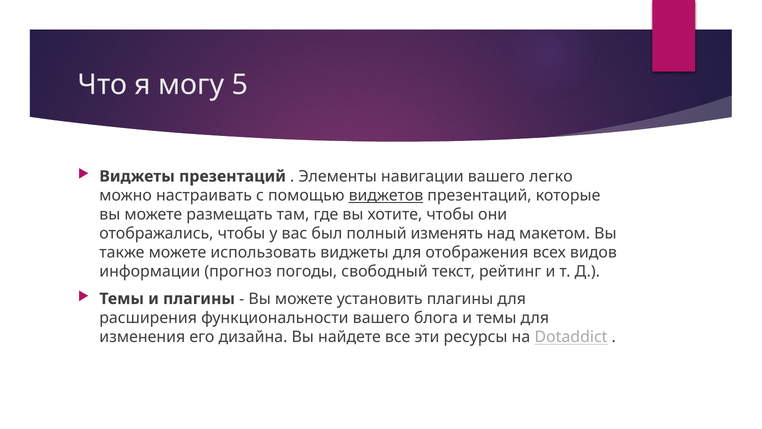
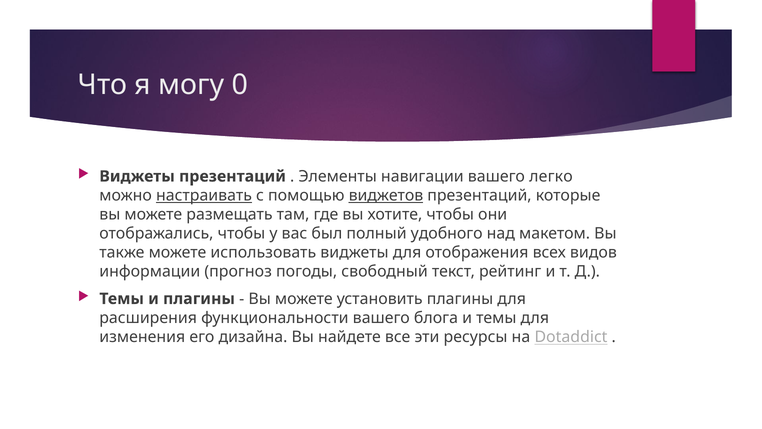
5: 5 -> 0
настраивать underline: none -> present
изменять: изменять -> удобного
